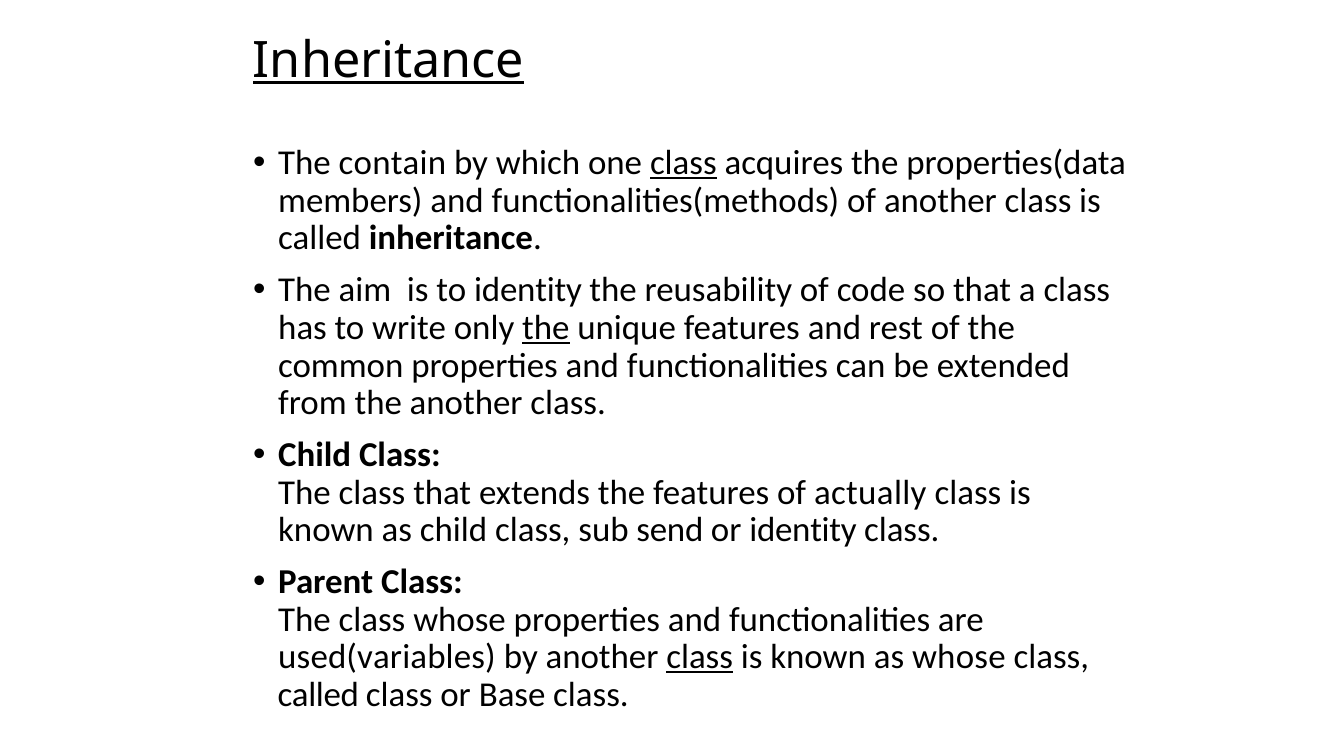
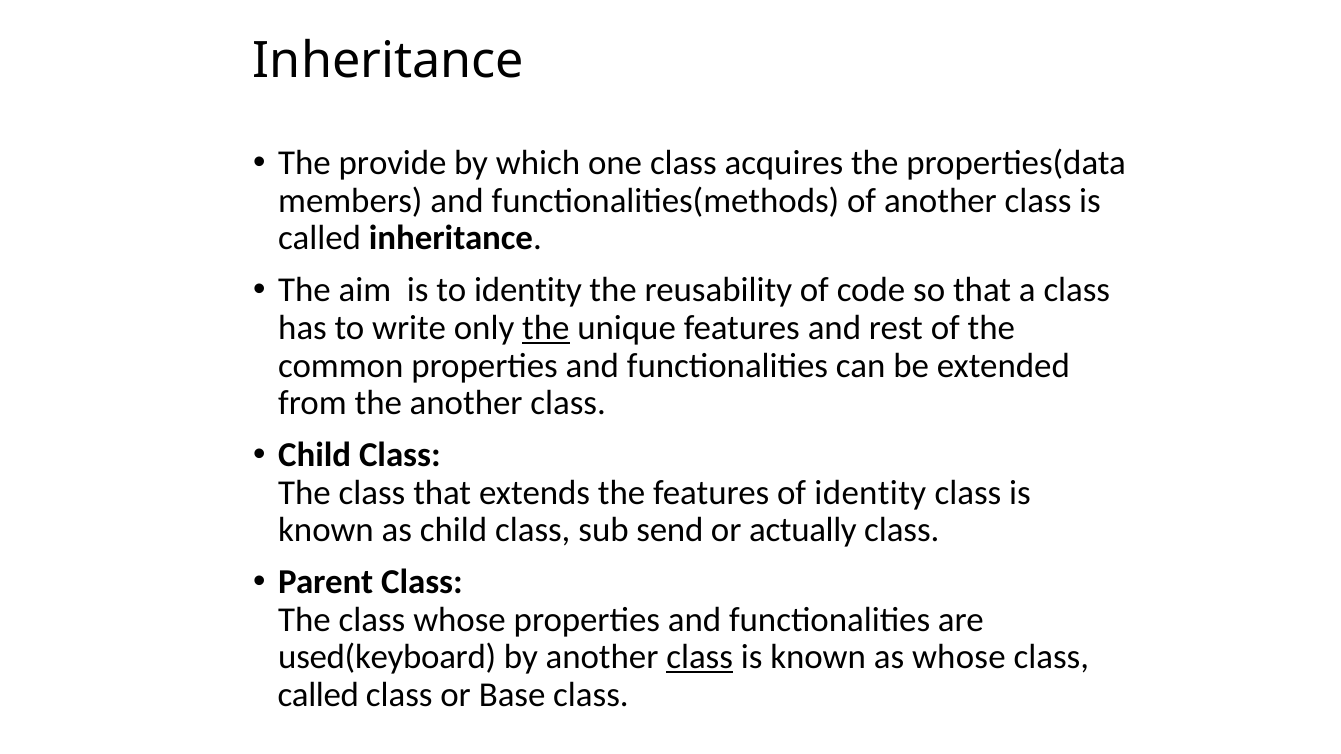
Inheritance at (389, 60) underline: present -> none
contain: contain -> provide
class at (683, 163) underline: present -> none
of actually: actually -> identity
or identity: identity -> actually
used(variables: used(variables -> used(keyboard
